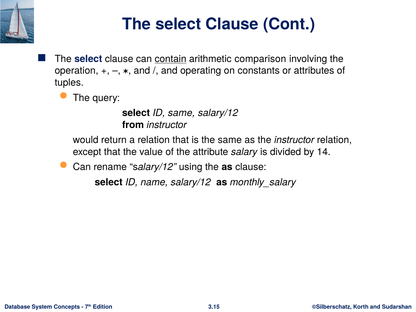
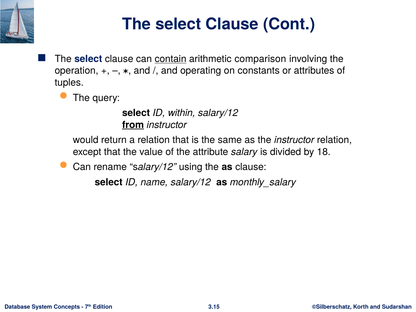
ID same: same -> within
from underline: none -> present
14: 14 -> 18
